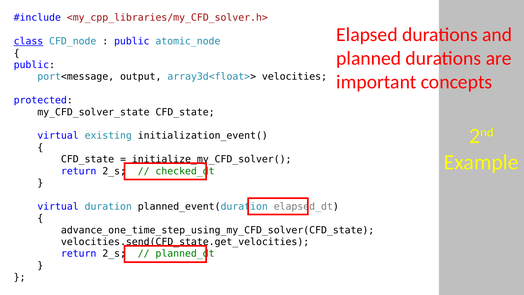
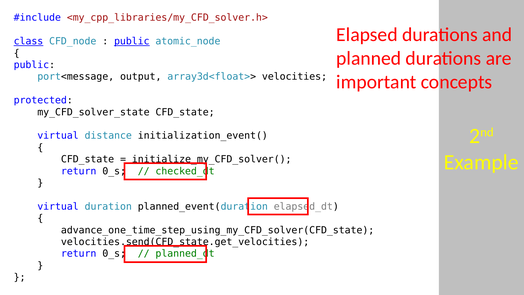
public at (132, 41) underline: none -> present
existing: existing -> distance
2_s at (114, 171): 2_s -> 0_s
2_s at (114, 254): 2_s -> 0_s
